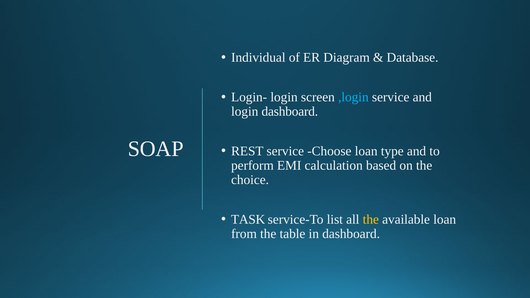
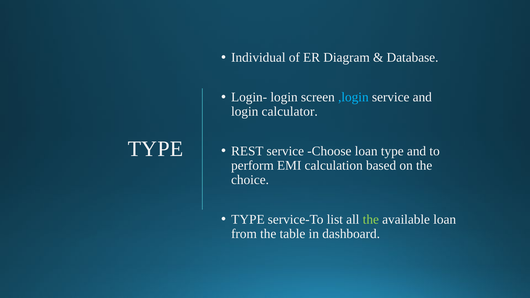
login dashboard: dashboard -> calculator
SOAP at (156, 149): SOAP -> TYPE
TASK at (248, 219): TASK -> TYPE
the at (371, 219) colour: yellow -> light green
